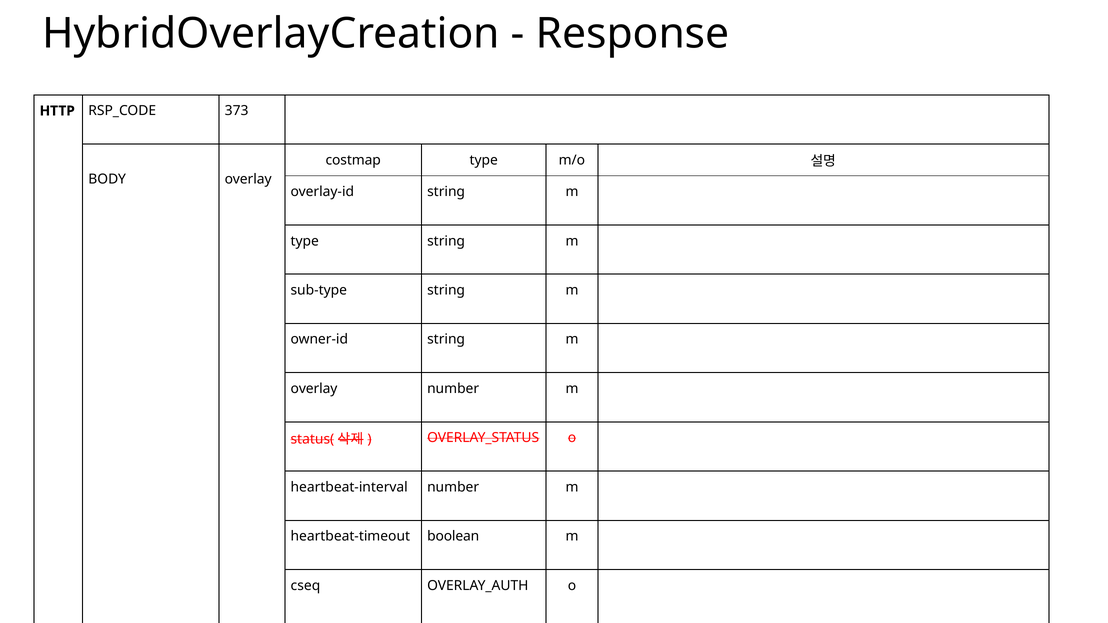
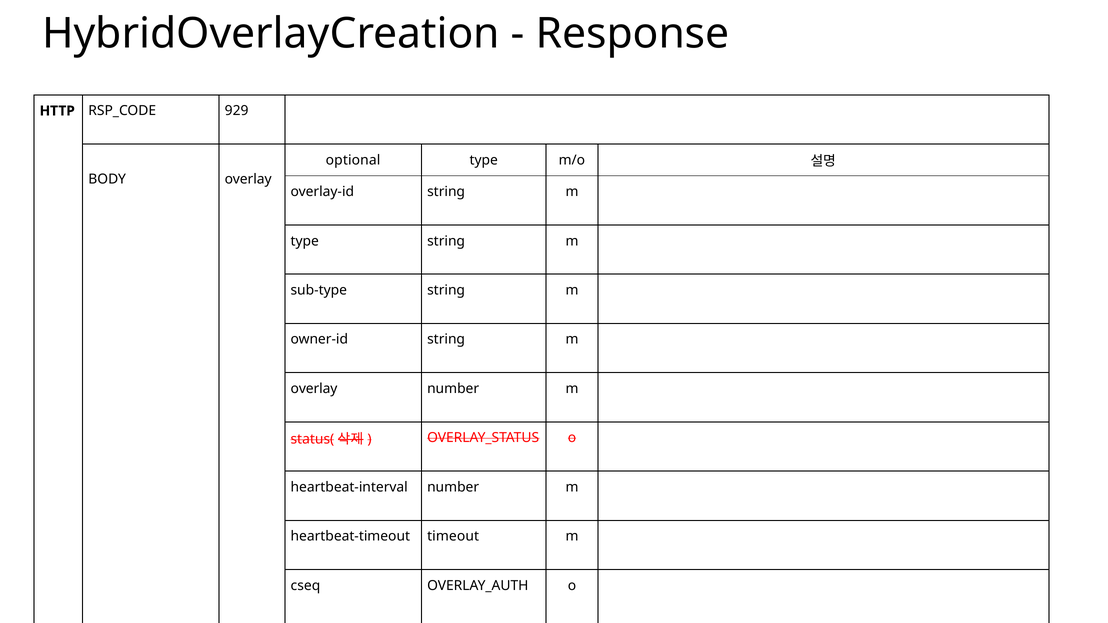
373: 373 -> 929
costmap: costmap -> optional
boolean: boolean -> timeout
